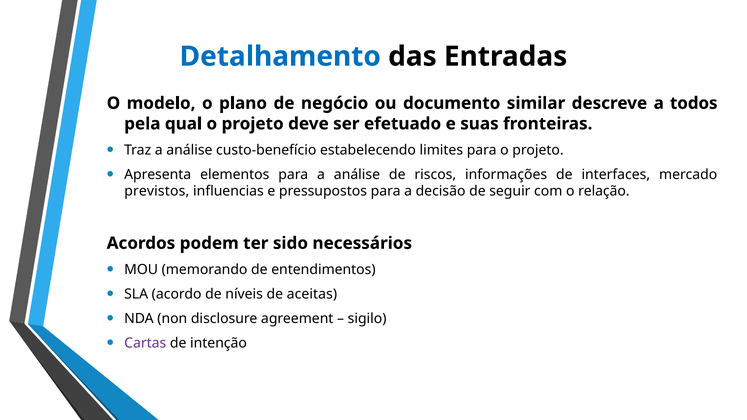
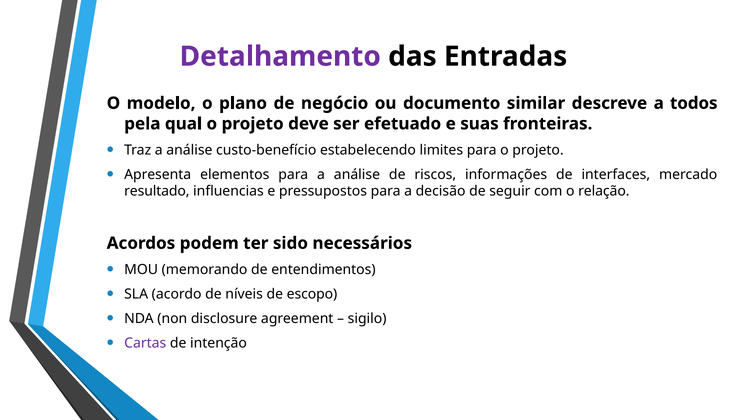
Detalhamento colour: blue -> purple
previstos: previstos -> resultado
aceitas: aceitas -> escopo
